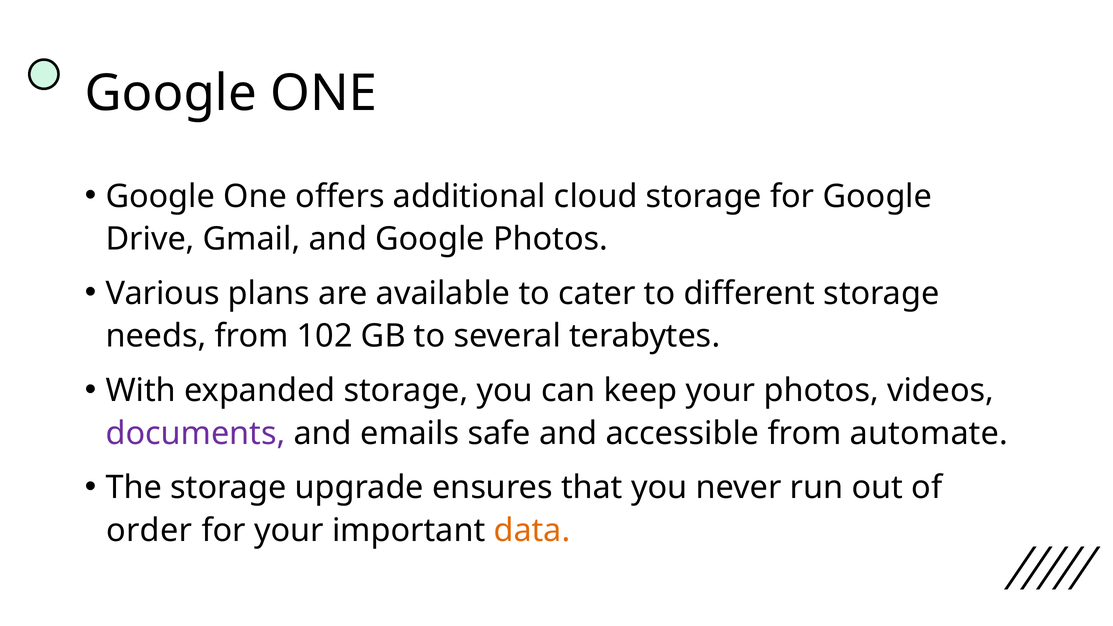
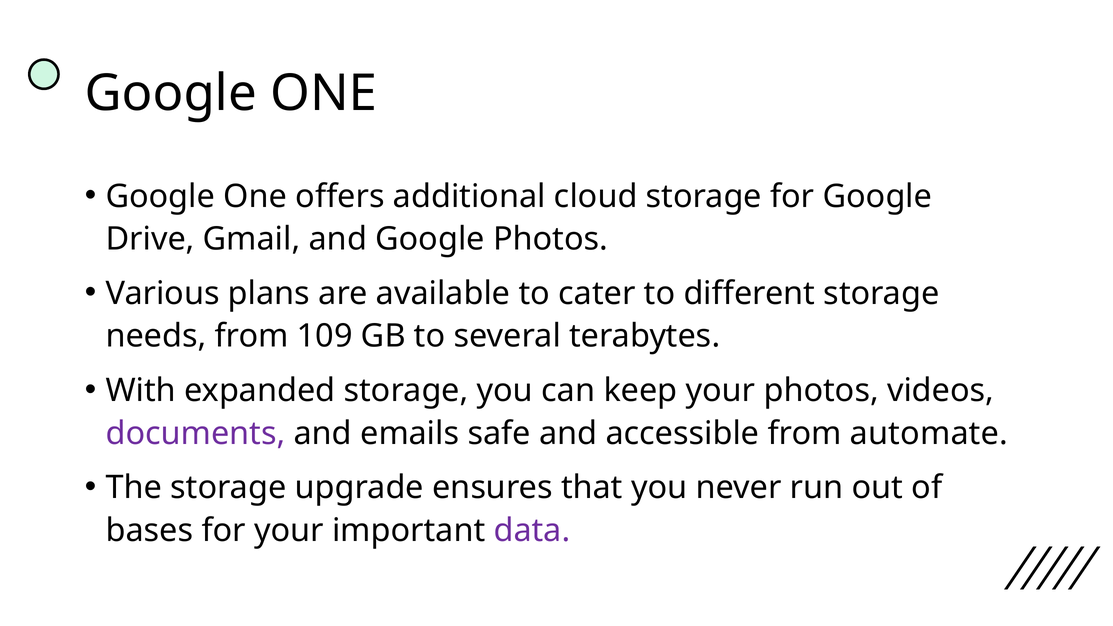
102: 102 -> 109
order: order -> bases
data colour: orange -> purple
